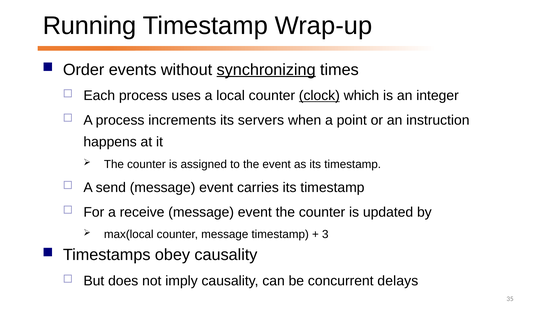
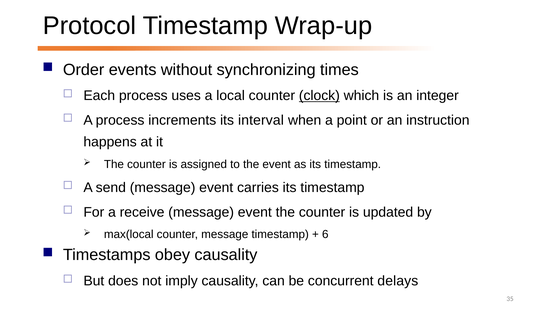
Running: Running -> Protocol
synchronizing underline: present -> none
servers: servers -> interval
3: 3 -> 6
